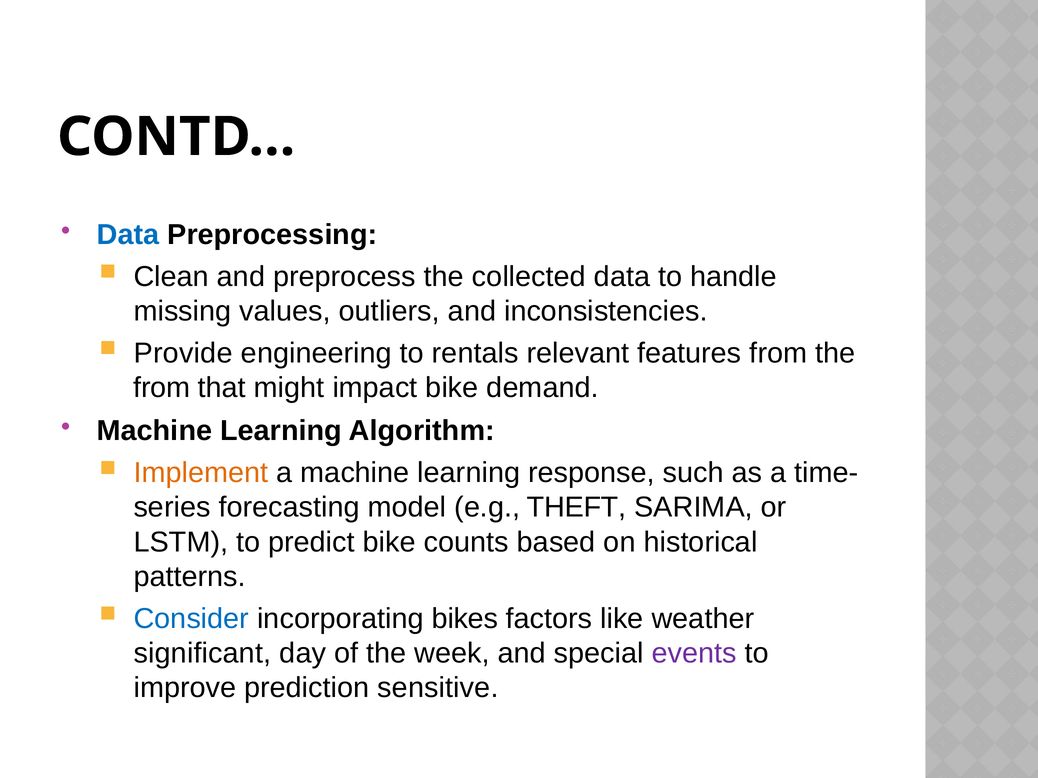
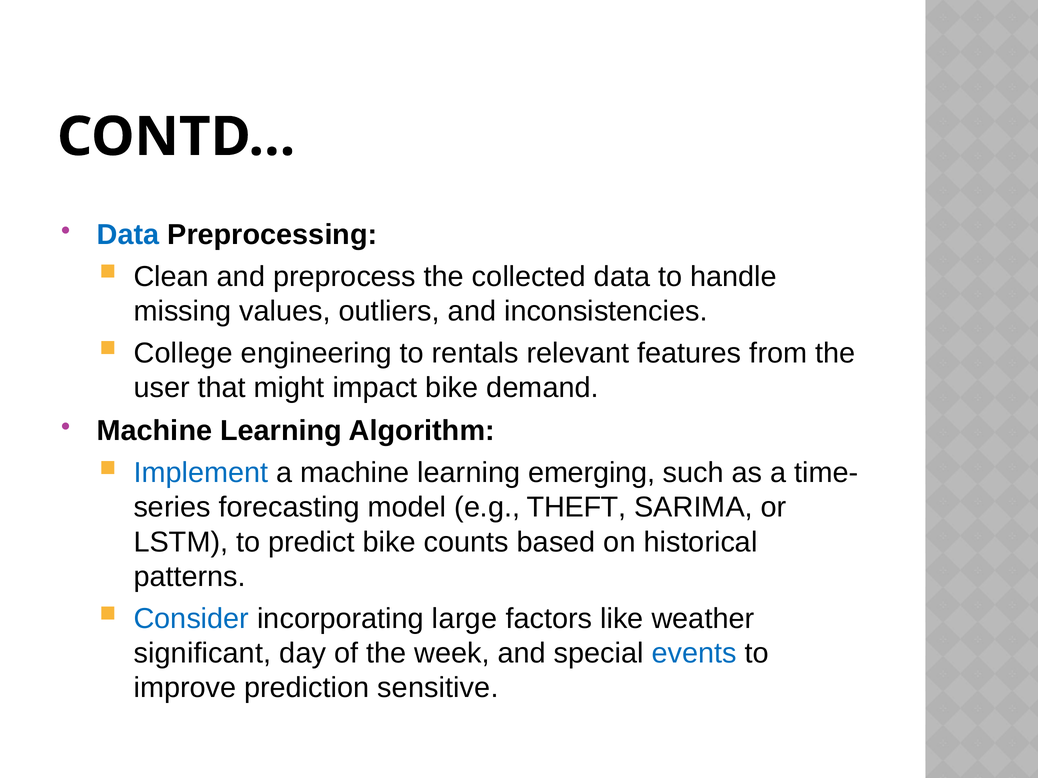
Provide: Provide -> College
from at (162, 388): from -> user
Implement colour: orange -> blue
response: response -> emerging
bikes: bikes -> large
events colour: purple -> blue
